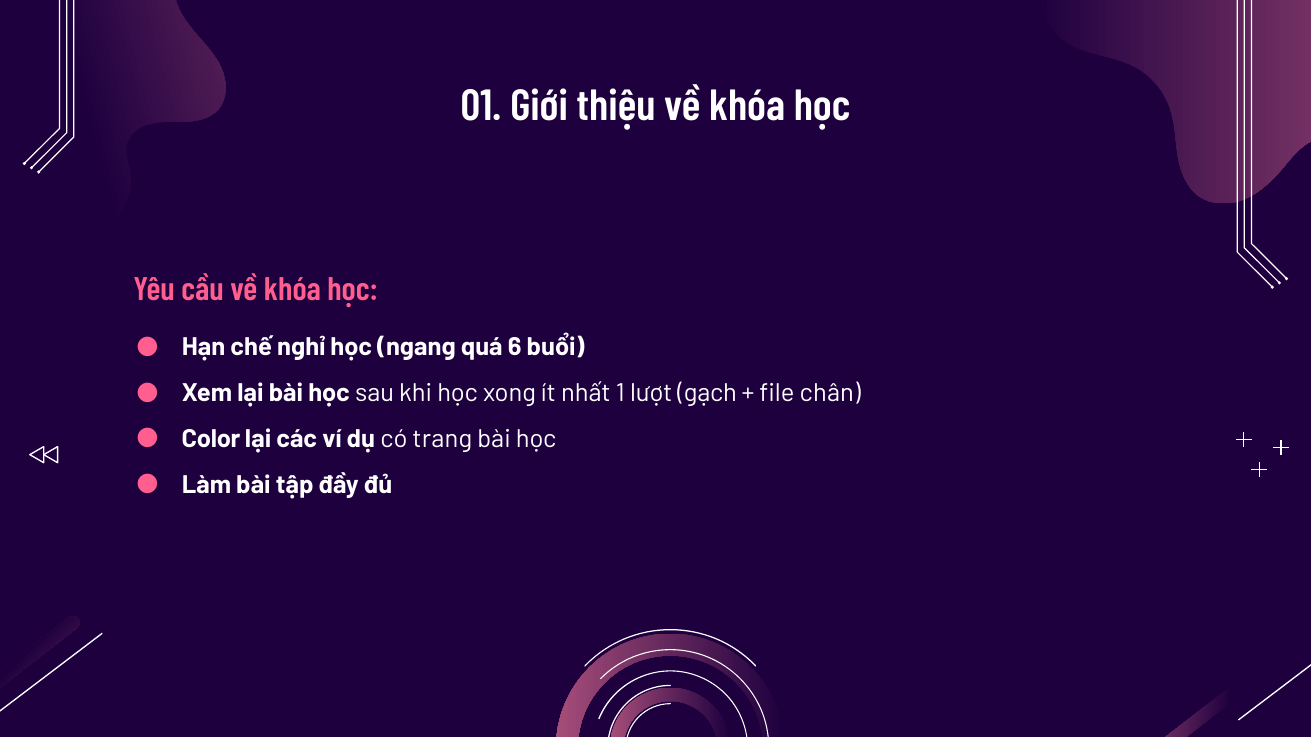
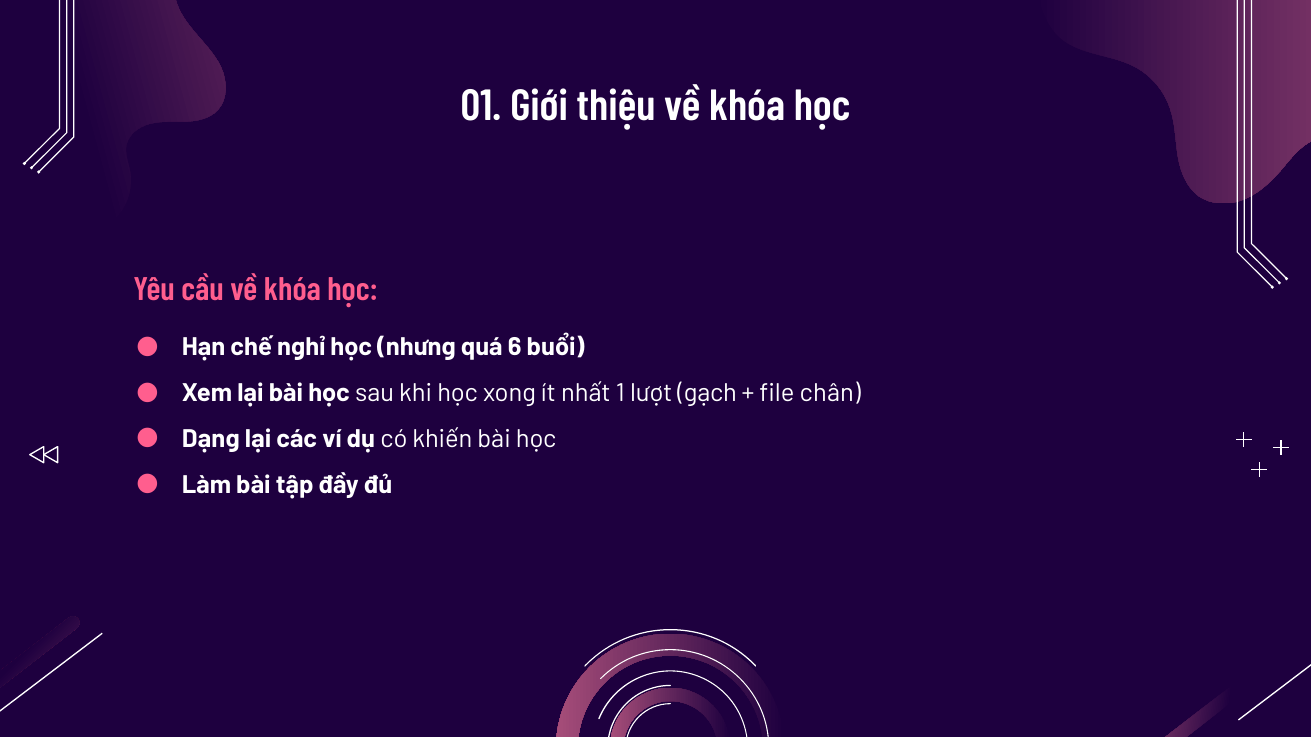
ngang: ngang -> nhưng
Color: Color -> Dạng
trang: trang -> khiến
